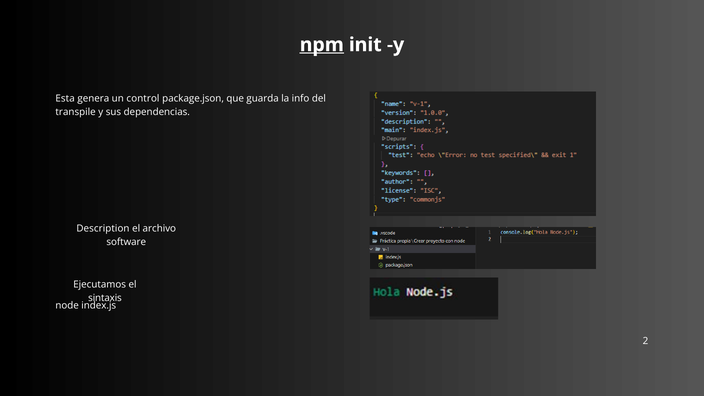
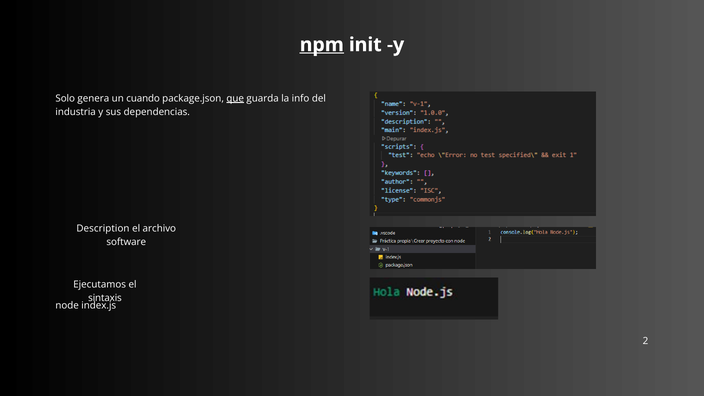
Esta: Esta -> Solo
control: control -> cuando
que underline: none -> present
transpile: transpile -> industria
